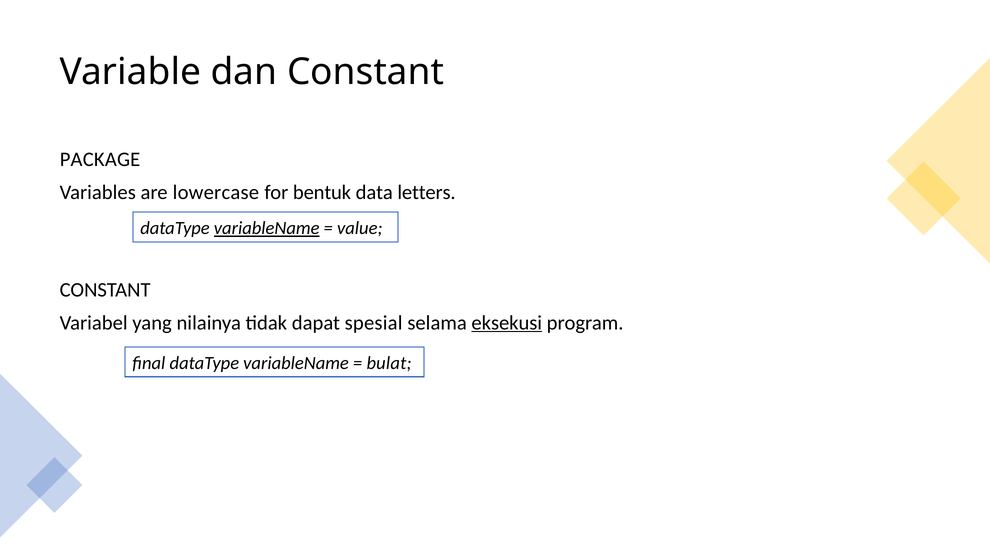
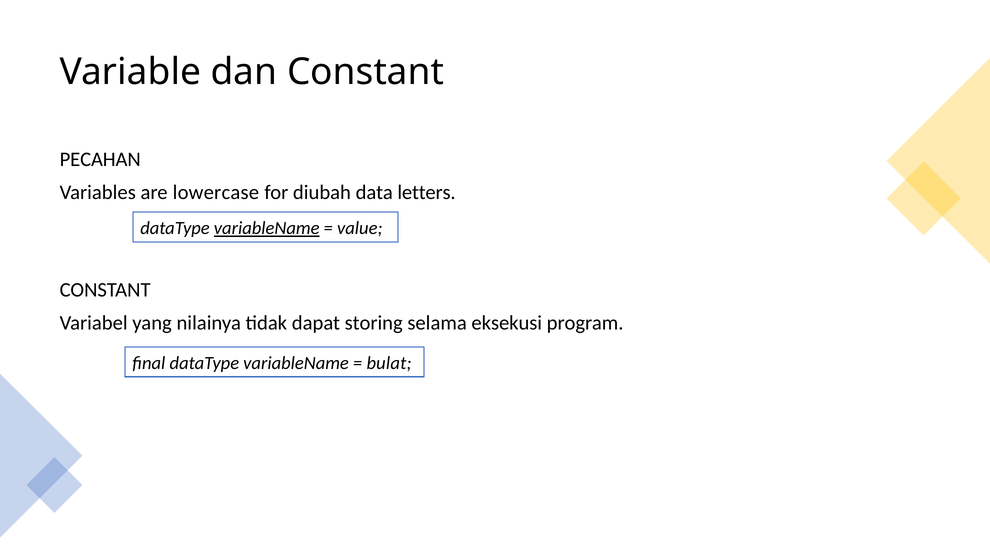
PACKAGE: PACKAGE -> PECAHAN
bentuk: bentuk -> diubah
spesial: spesial -> storing
eksekusi underline: present -> none
